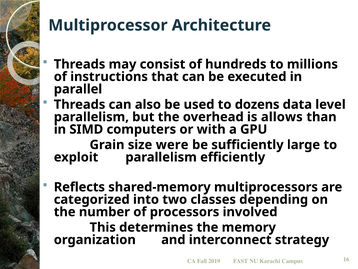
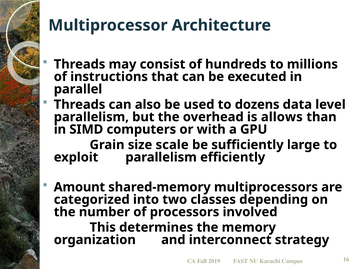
were: were -> scale
Reflects: Reflects -> Amount
